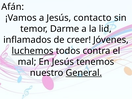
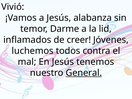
Afán: Afán -> Vivió
contacto: contacto -> alabanza
luchemos underline: present -> none
